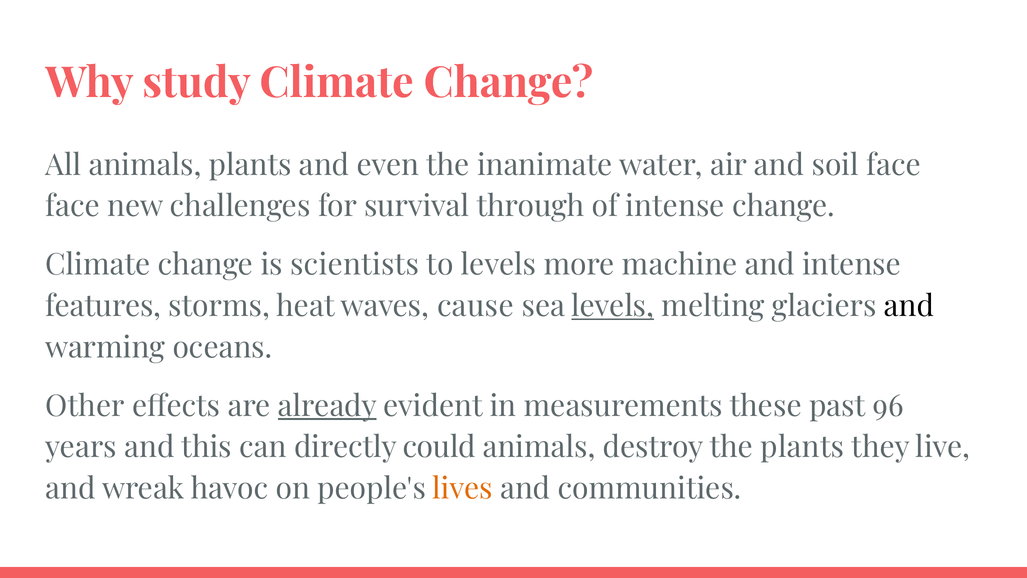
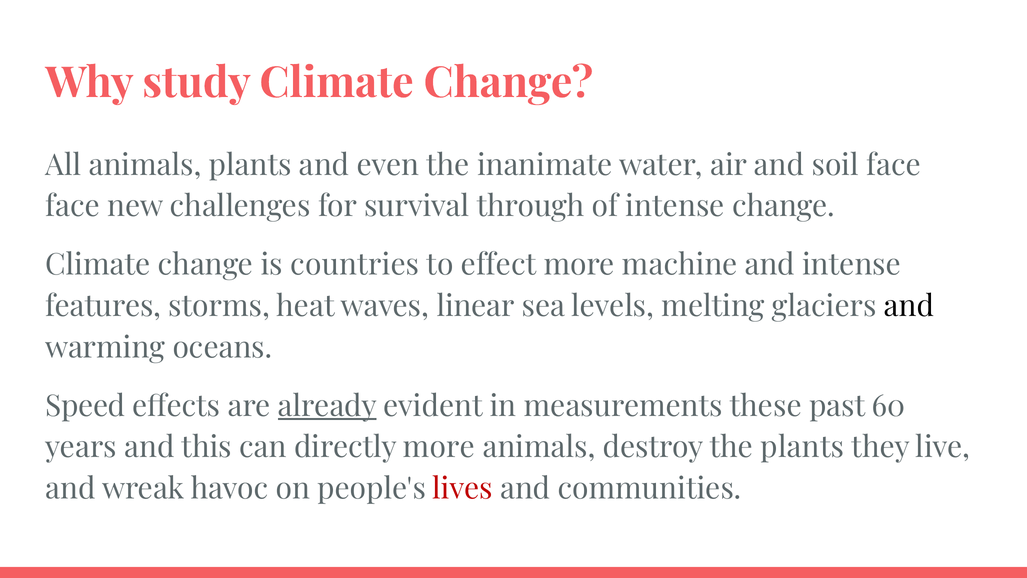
scientists: scientists -> countries
to levels: levels -> effect
cause: cause -> linear
levels at (613, 306) underline: present -> none
Other: Other -> Speed
96: 96 -> 60
directly could: could -> more
lives colour: orange -> red
